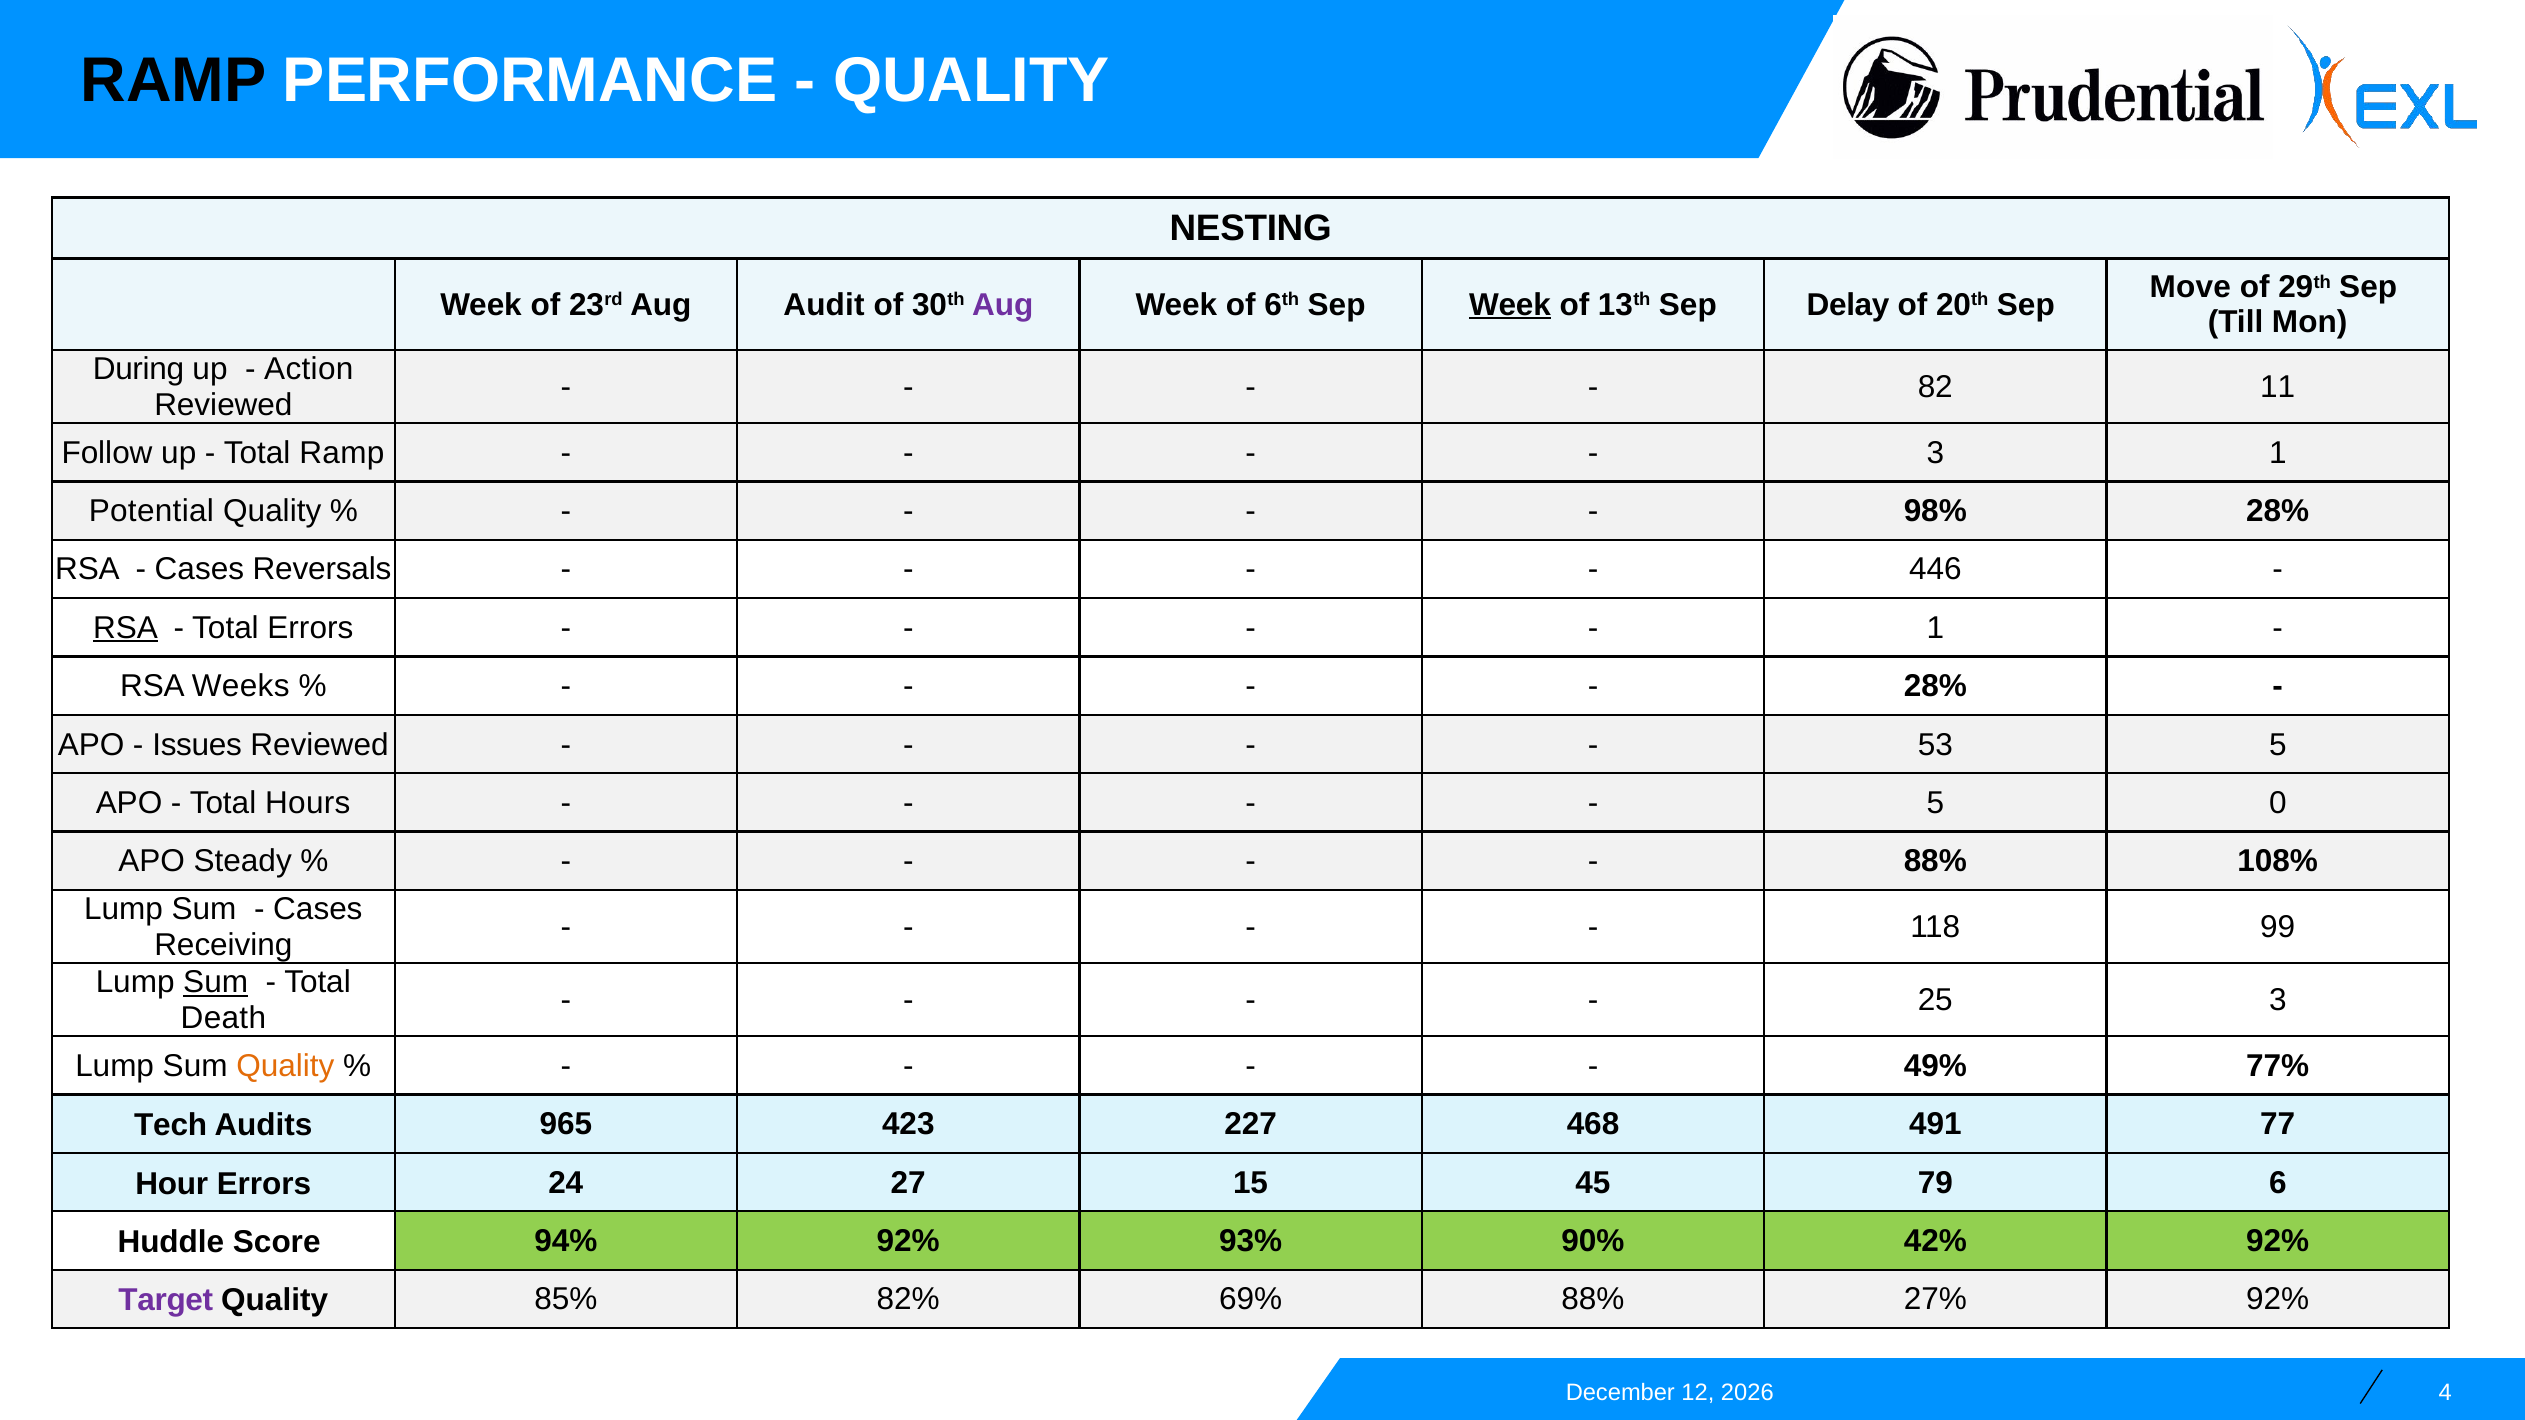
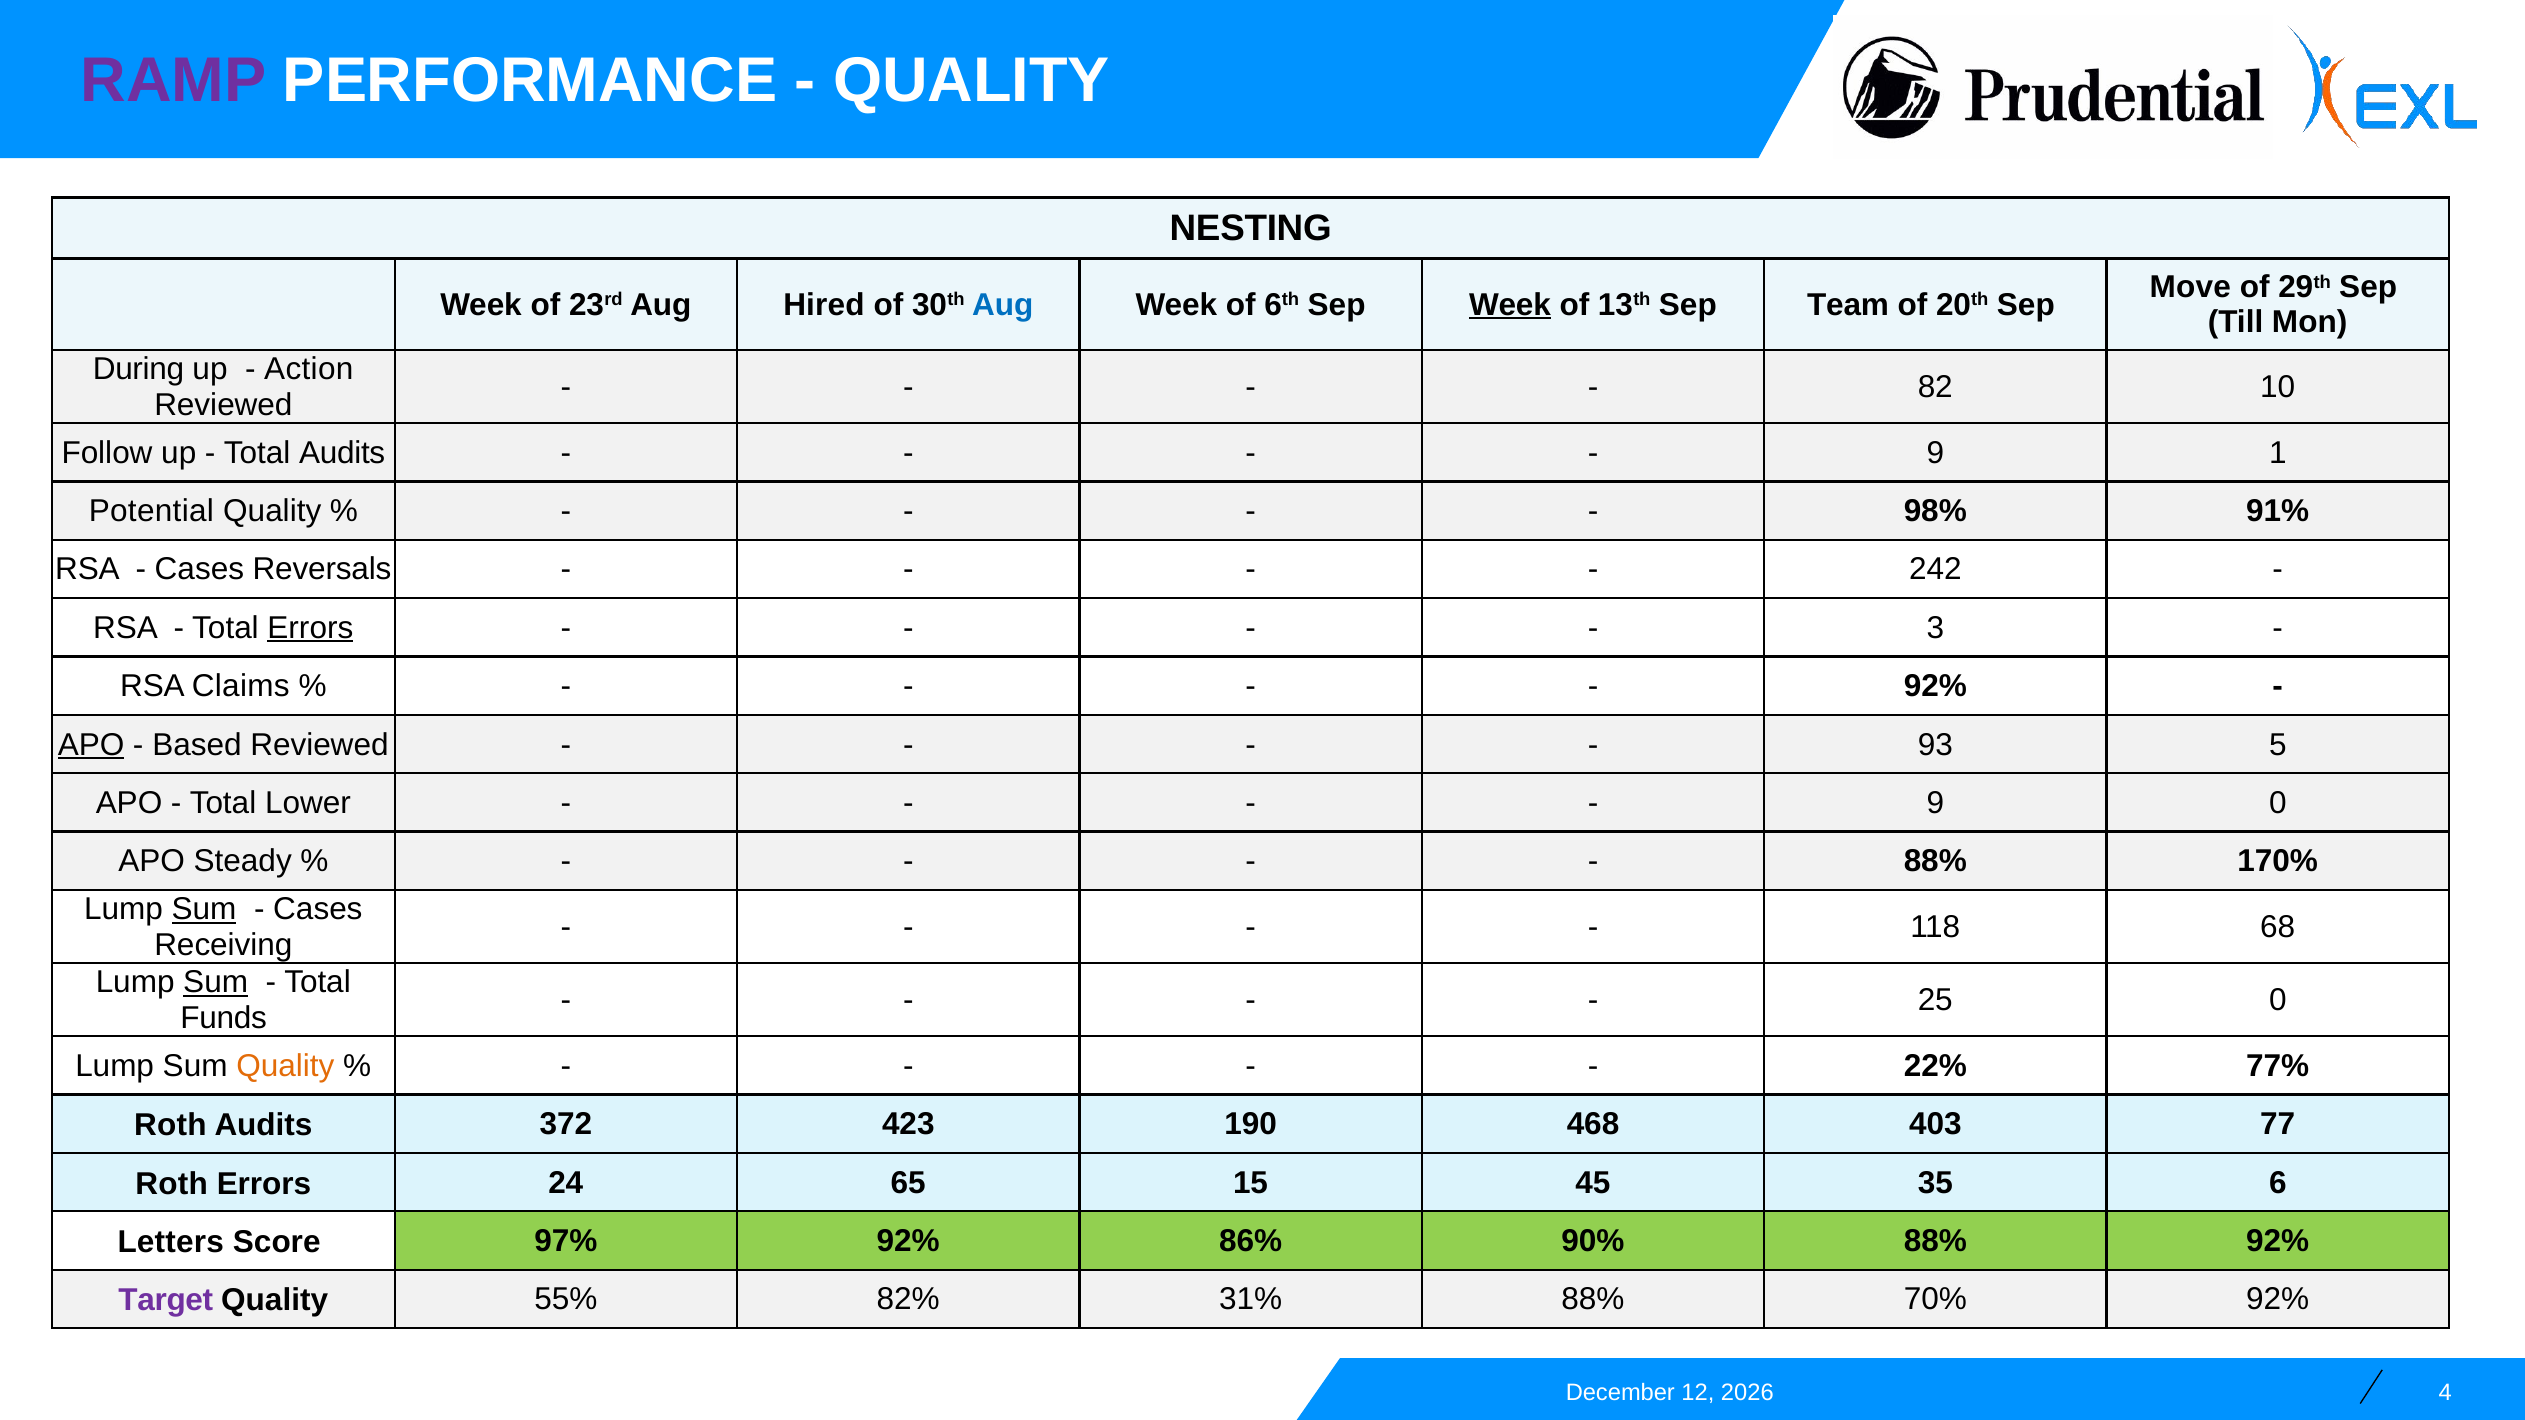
RAMP at (174, 80) colour: black -> purple
Audit: Audit -> Hired
Aug at (1003, 305) colour: purple -> blue
Delay: Delay -> Team
11: 11 -> 10
Total Ramp: Ramp -> Audits
3 at (1935, 453): 3 -> 9
98% 28%: 28% -> 91%
446: 446 -> 242
RSA at (125, 628) underline: present -> none
Errors at (310, 628) underline: none -> present
1 at (1935, 628): 1 -> 3
Weeks: Weeks -> Claims
28% at (1935, 686): 28% -> 92%
APO at (91, 745) underline: none -> present
Issues: Issues -> Based
53: 53 -> 93
Hours: Hours -> Lower
5 at (1935, 803): 5 -> 9
108%: 108% -> 170%
Sum at (204, 910) underline: none -> present
99: 99 -> 68
25 3: 3 -> 0
Death: Death -> Funds
49%: 49% -> 22%
Tech at (171, 1126): Tech -> Roth
965: 965 -> 372
227: 227 -> 190
491: 491 -> 403
Hour at (172, 1184): Hour -> Roth
27: 27 -> 65
79: 79 -> 35
Huddle: Huddle -> Letters
94%: 94% -> 97%
93%: 93% -> 86%
90% 42%: 42% -> 88%
85%: 85% -> 55%
69%: 69% -> 31%
27%: 27% -> 70%
